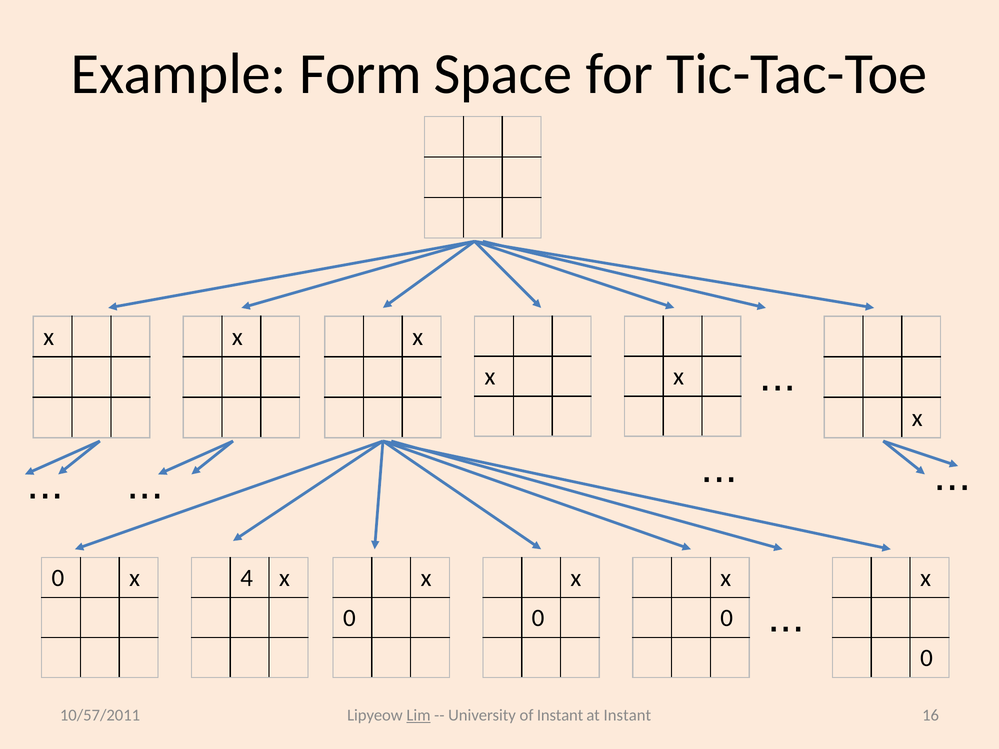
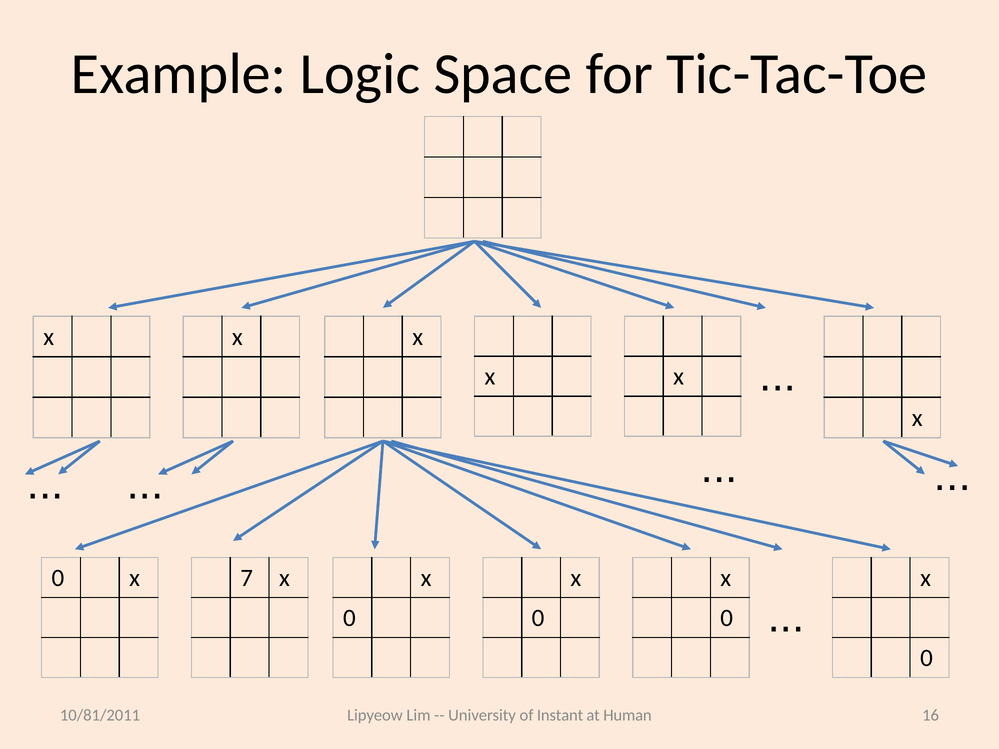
Form: Form -> Logic
4: 4 -> 7
10/57/2011: 10/57/2011 -> 10/81/2011
Lim underline: present -> none
at Instant: Instant -> Human
